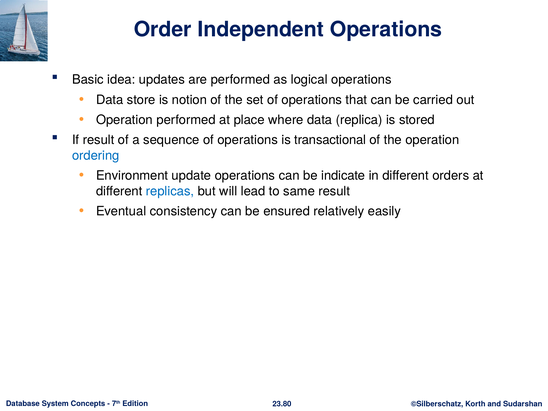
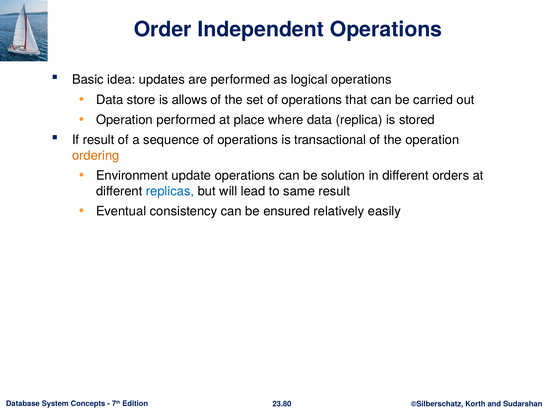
notion: notion -> allows
ordering colour: blue -> orange
indicate: indicate -> solution
